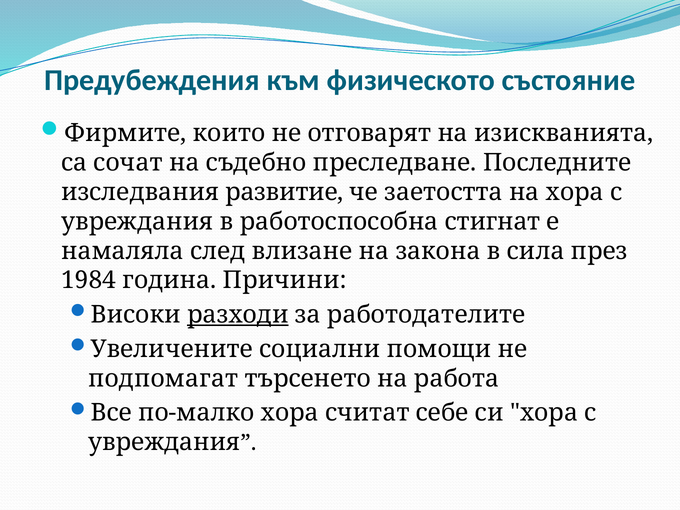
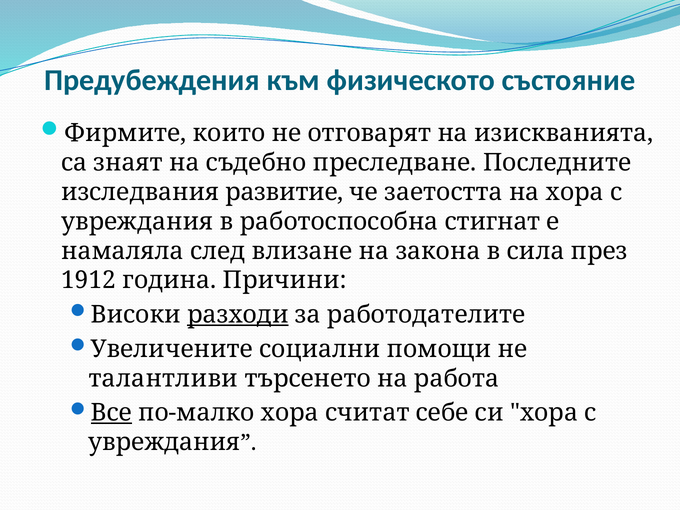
сочат: сочат -> знаят
1984: 1984 -> 1912
подпомагат: подпомагат -> талантливи
Все underline: none -> present
